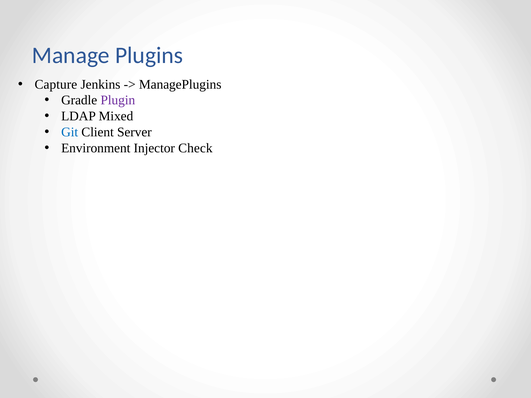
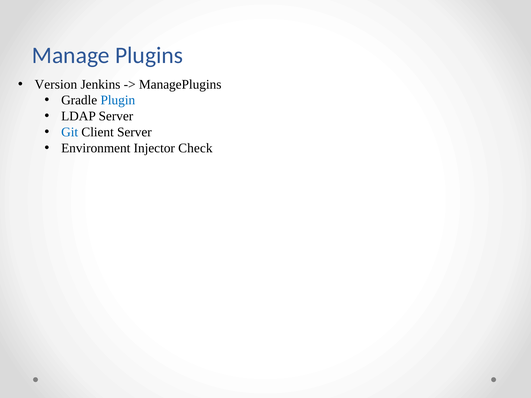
Capture: Capture -> Version
Plugin colour: purple -> blue
LDAP Mixed: Mixed -> Server
